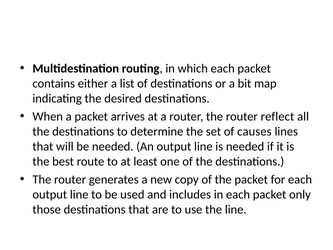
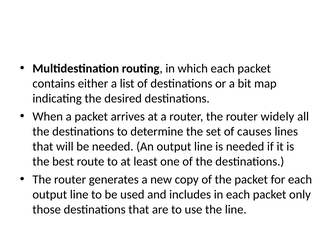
reflect: reflect -> widely
